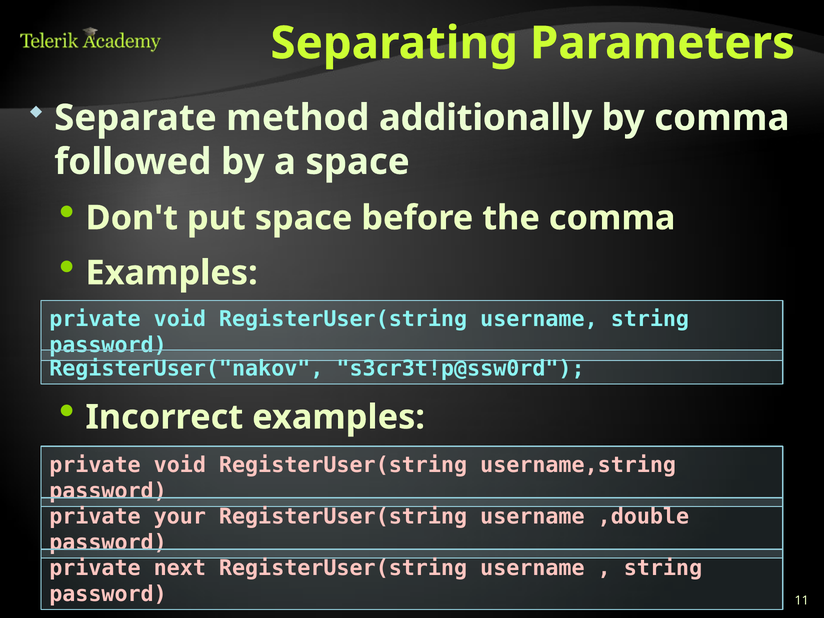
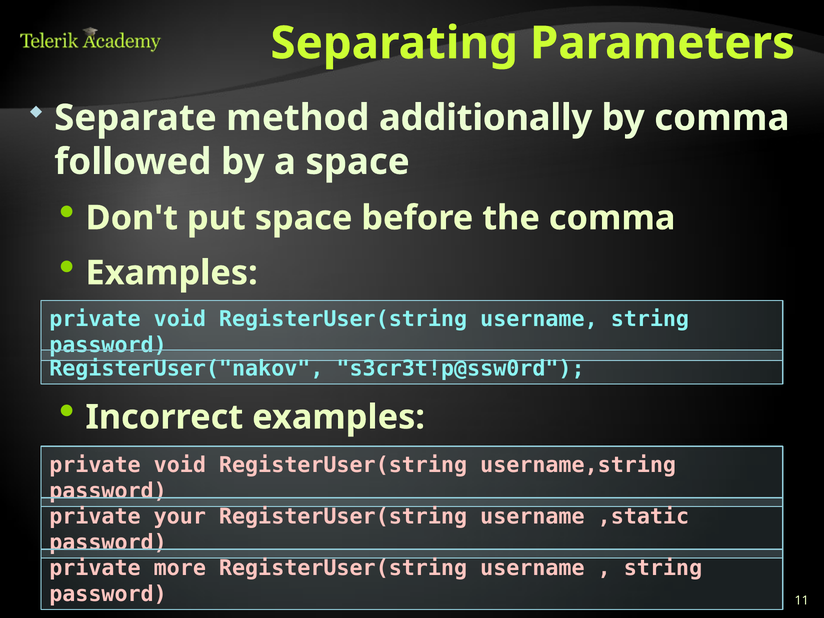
,double: ,double -> ,static
next: next -> more
